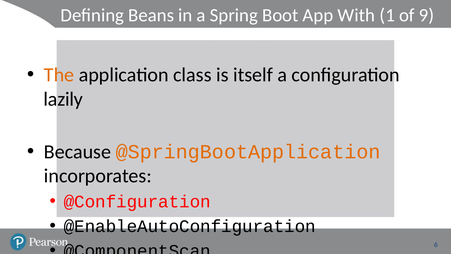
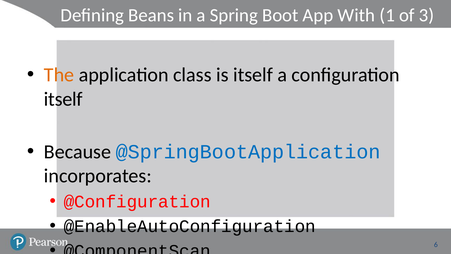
9: 9 -> 3
lazily at (63, 99): lazily -> itself
@SpringBootApplication colour: orange -> blue
